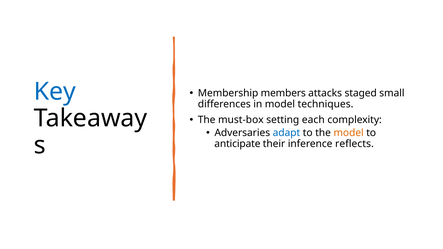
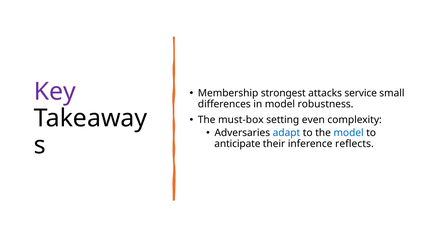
Key colour: blue -> purple
members: members -> strongest
staged: staged -> service
techniques: techniques -> robustness
each: each -> even
model at (349, 133) colour: orange -> blue
